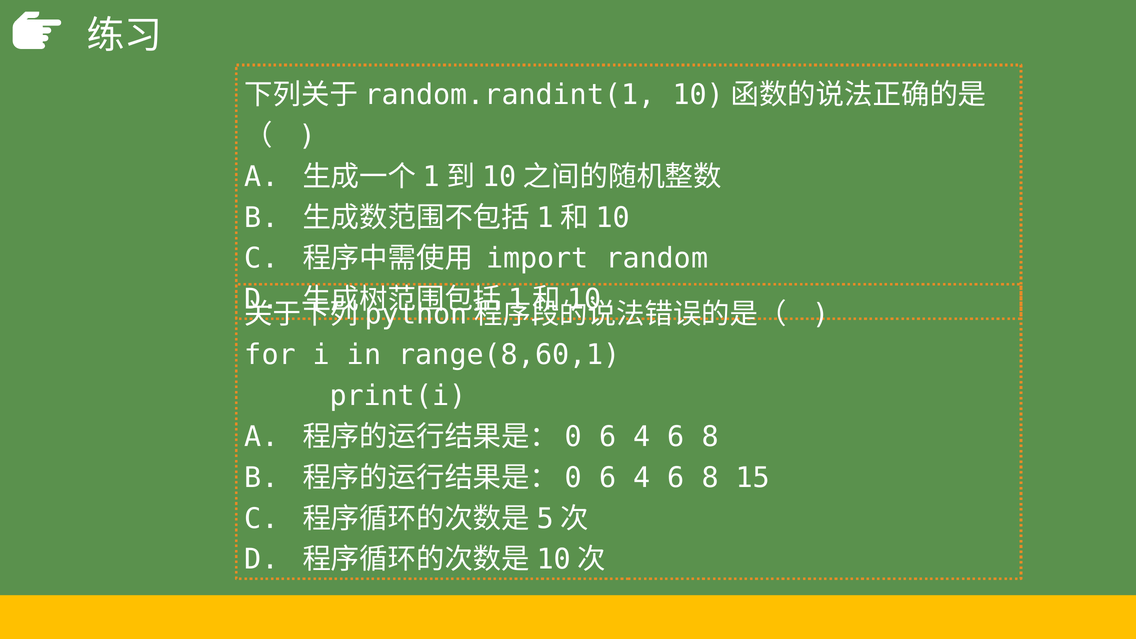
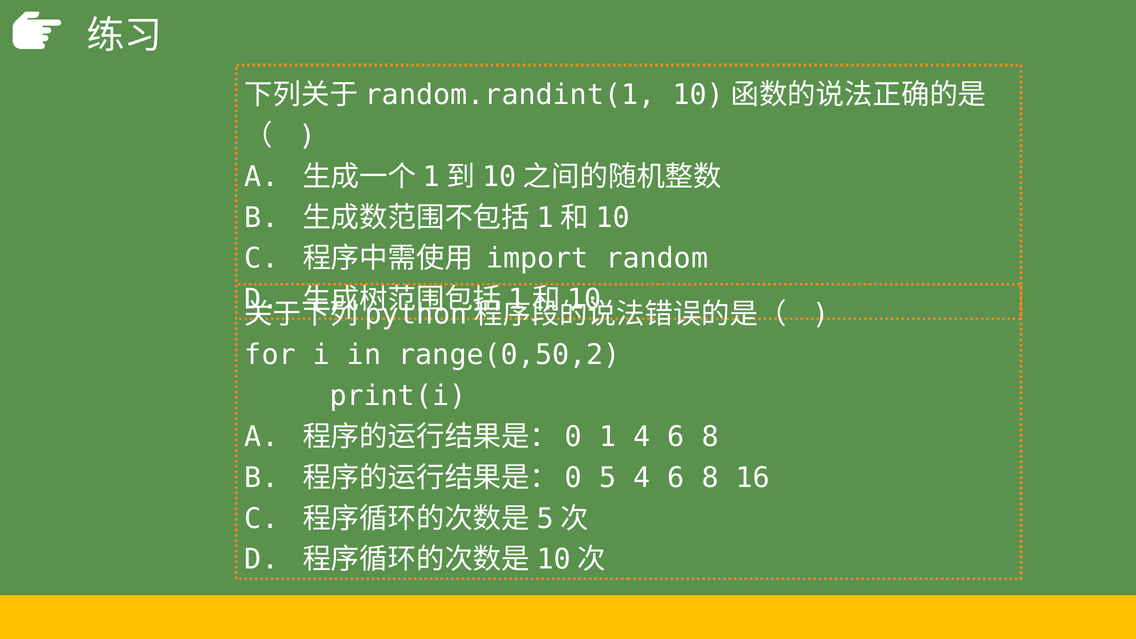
range(8,60,1: range(8,60,1 -> range(0,50,2
6 at (608, 437): 6 -> 1
6 at (608, 478): 6 -> 5
15: 15 -> 16
